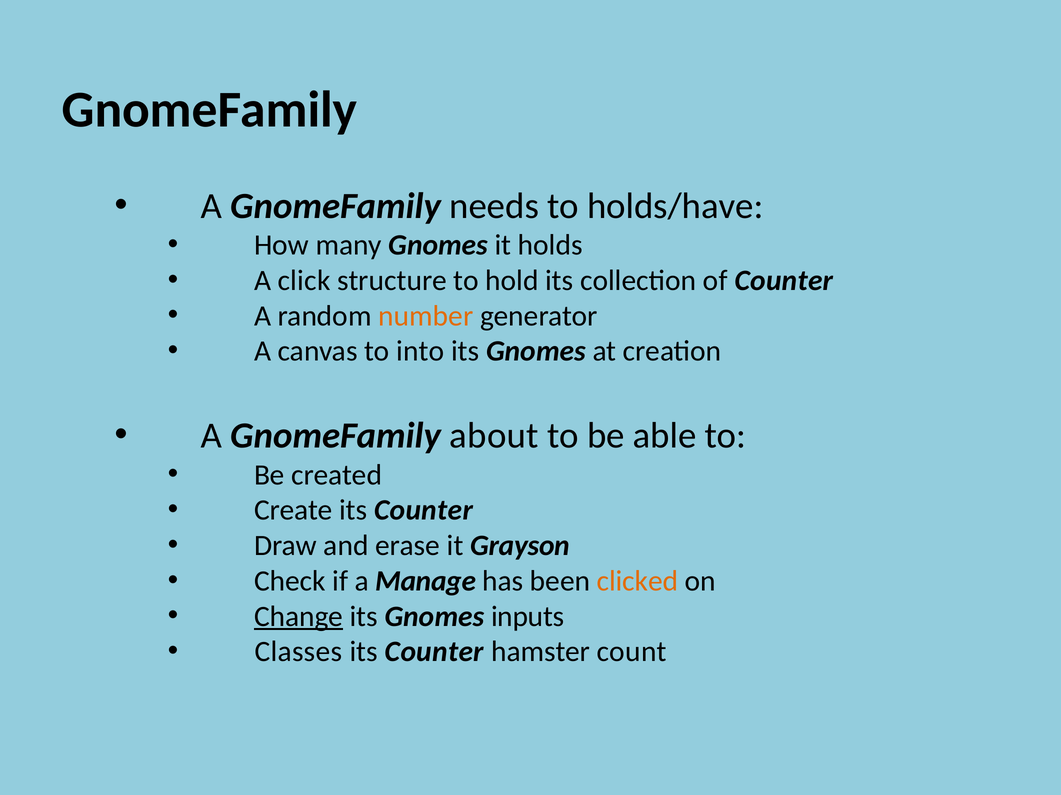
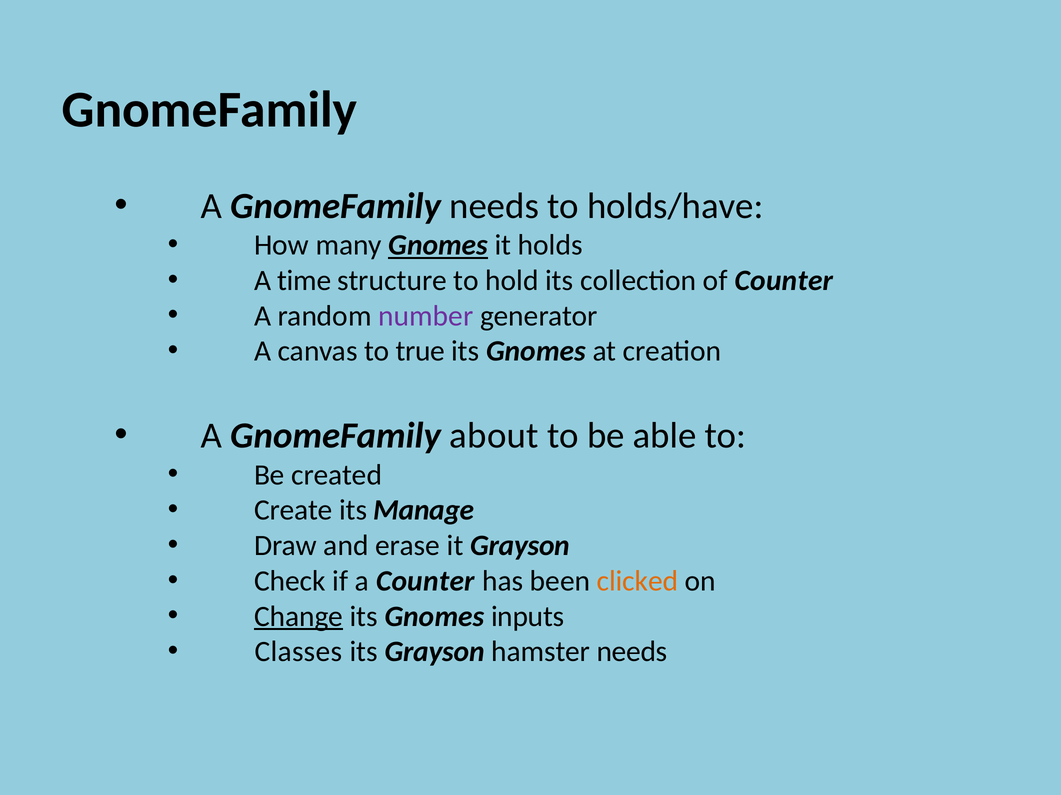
Gnomes at (438, 245) underline: none -> present
click: click -> time
number colour: orange -> purple
into: into -> true
Create its Counter: Counter -> Manage
a Manage: Manage -> Counter
Counter at (434, 652): Counter -> Grayson
hamster count: count -> needs
